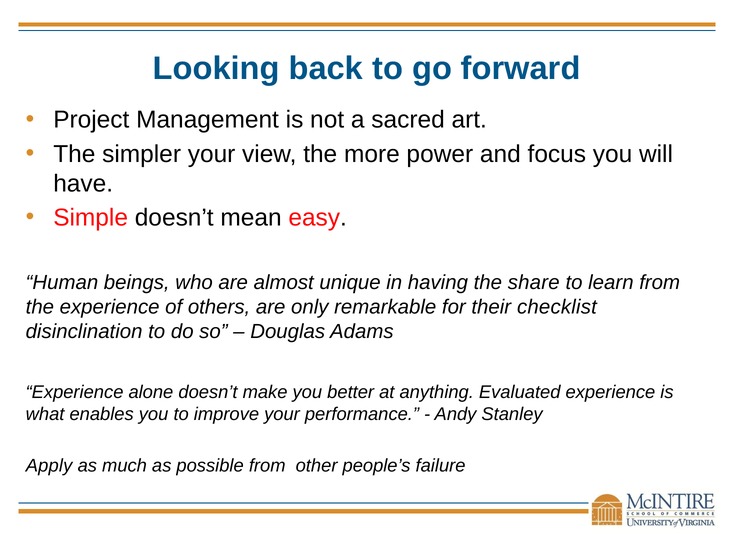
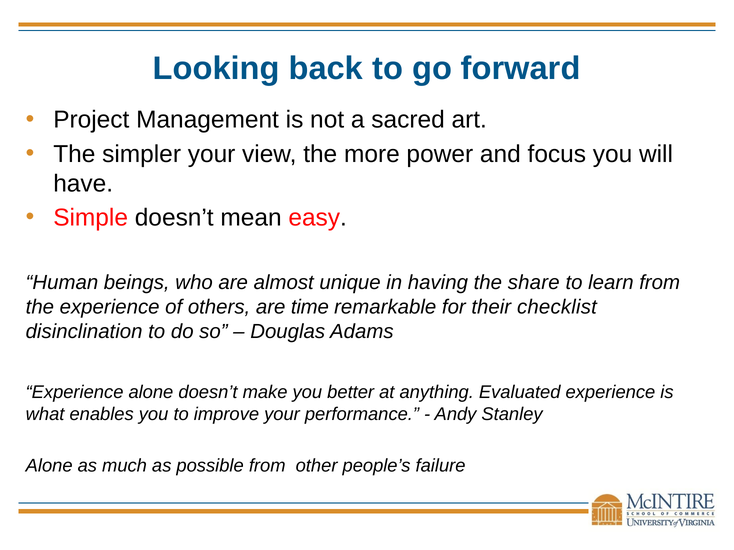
only: only -> time
Apply at (49, 466): Apply -> Alone
